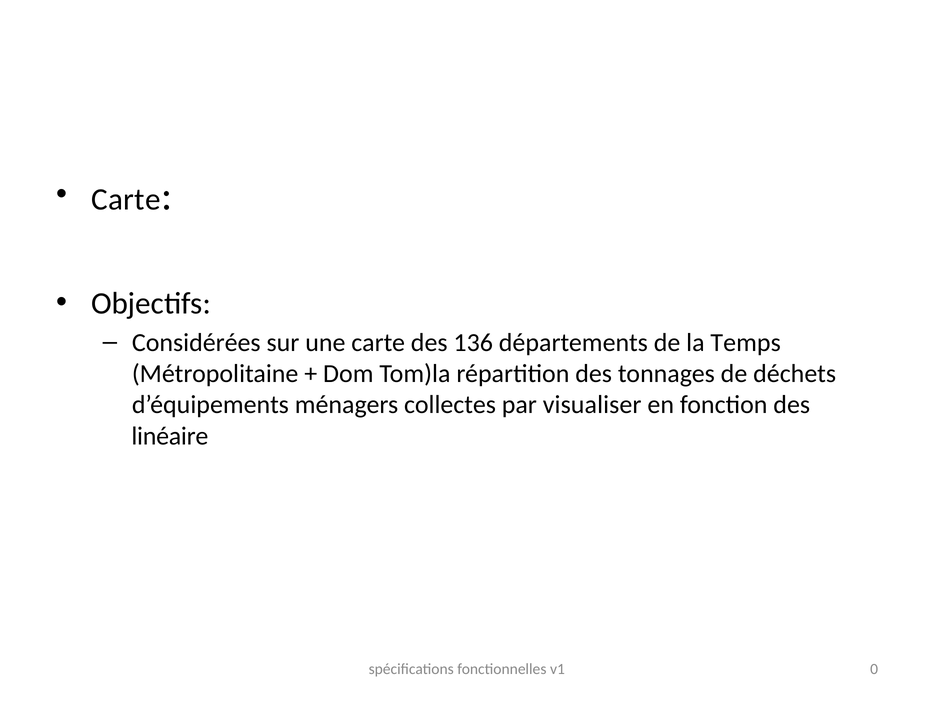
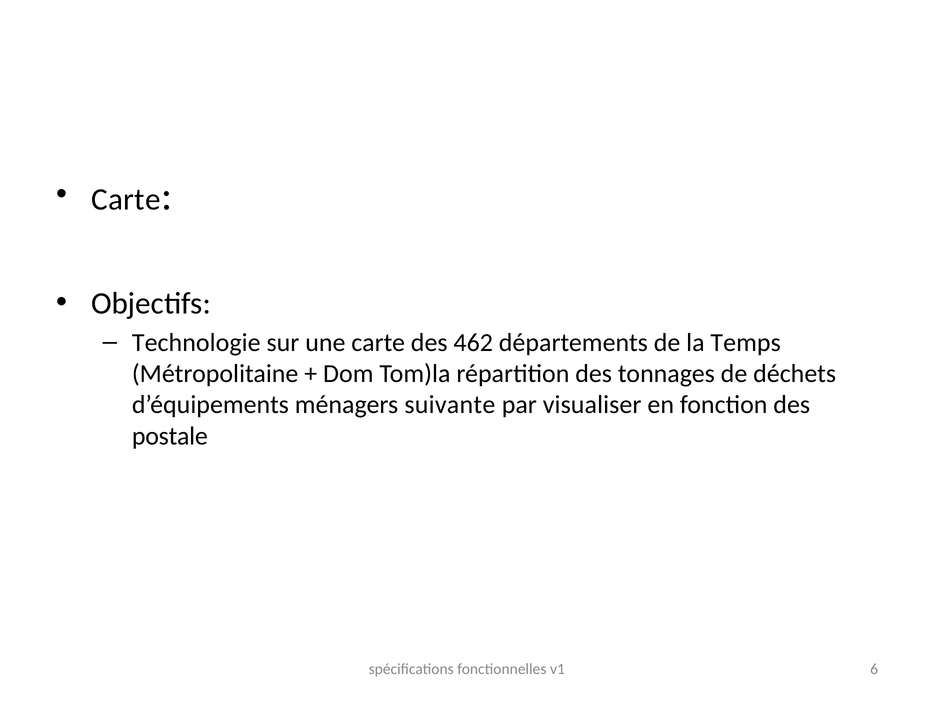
Considérées: Considérées -> Technologie
136: 136 -> 462
collectes: collectes -> suivante
linéaire: linéaire -> postale
0: 0 -> 6
